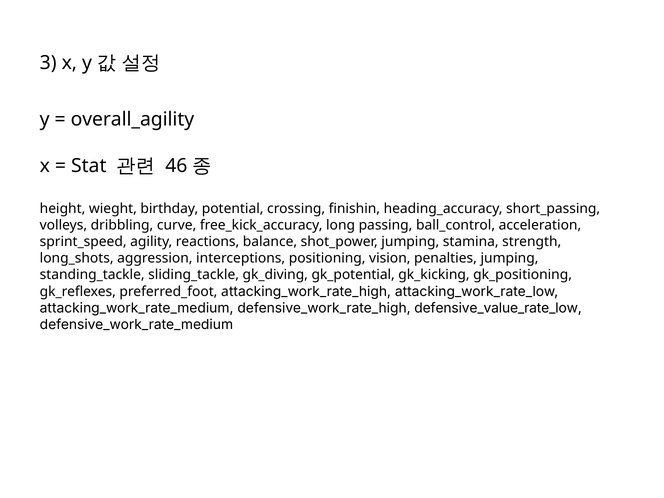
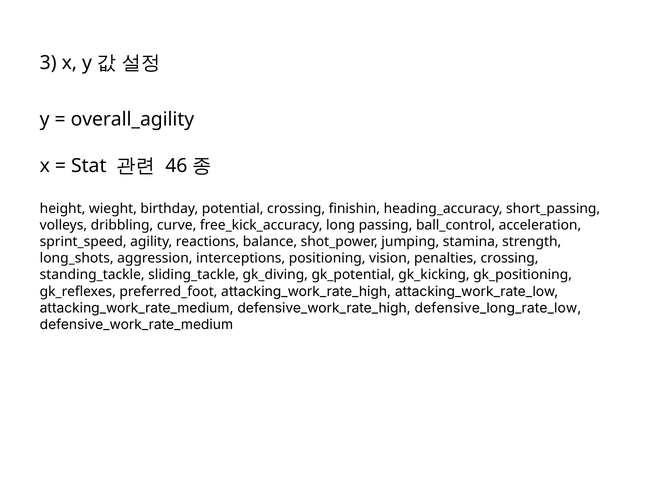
penalties jumping: jumping -> crossing
defensive_value_rate_low: defensive_value_rate_low -> defensive_long_rate_low
